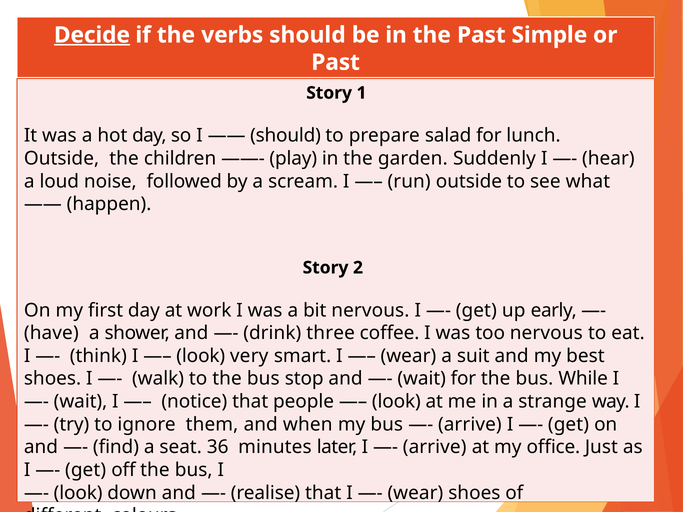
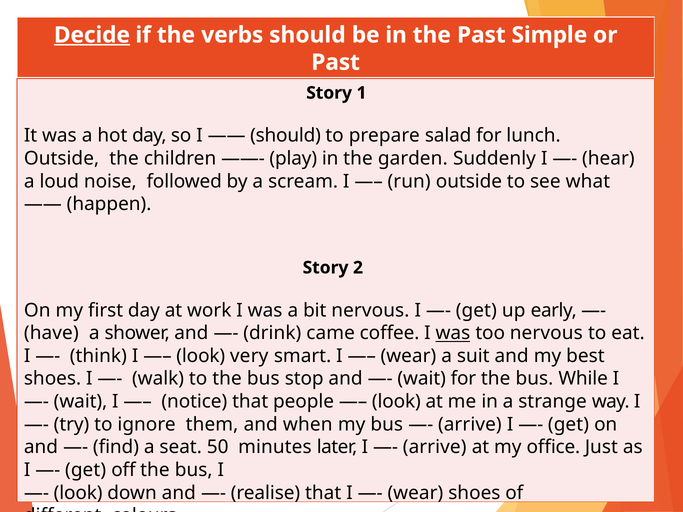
three: three -> came
was at (453, 333) underline: none -> present
36: 36 -> 50
